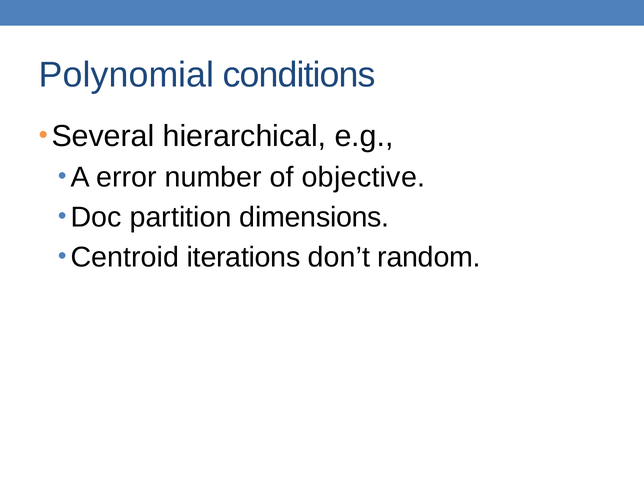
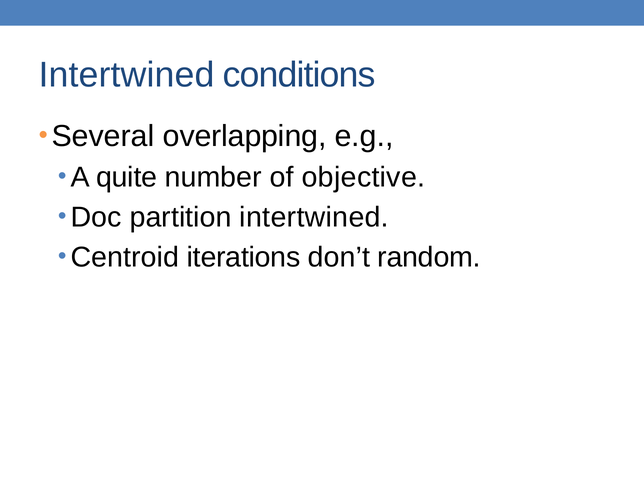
Polynomial at (127, 75): Polynomial -> Intertwined
hierarchical: hierarchical -> overlapping
error: error -> quite
partition dimensions: dimensions -> intertwined
